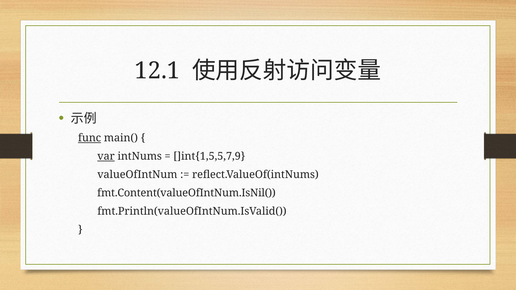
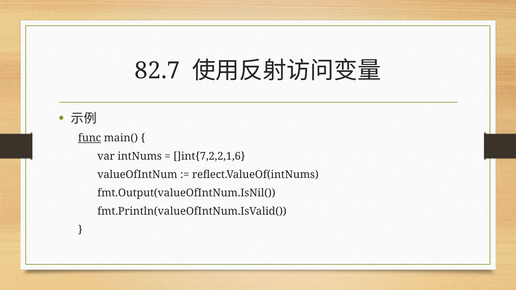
12.1: 12.1 -> 82.7
var underline: present -> none
]int{1,5,5,7,9: ]int{1,5,5,7,9 -> ]int{7,2,2,1,6
fmt.Content(valueOfIntNum.IsNil(: fmt.Content(valueOfIntNum.IsNil( -> fmt.Output(valueOfIntNum.IsNil(
